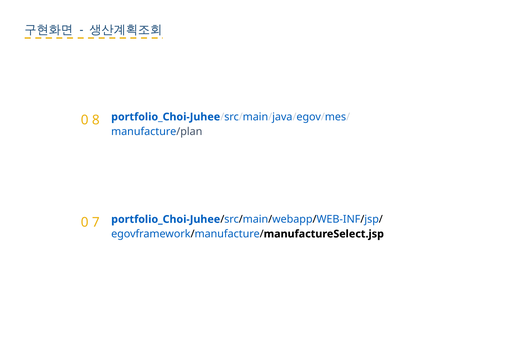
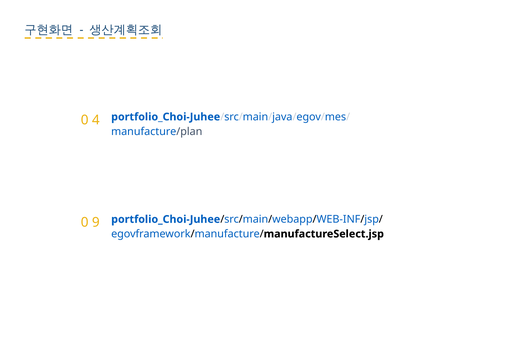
8: 8 -> 4
7: 7 -> 9
